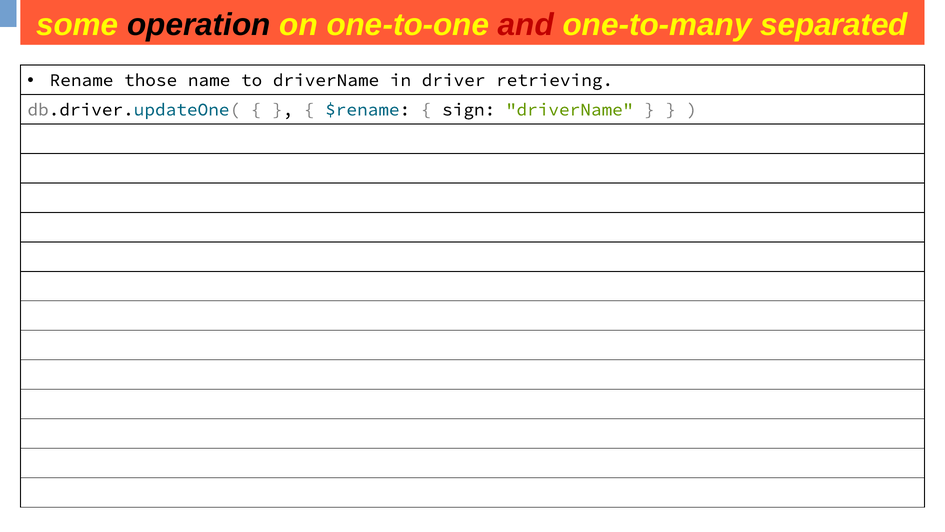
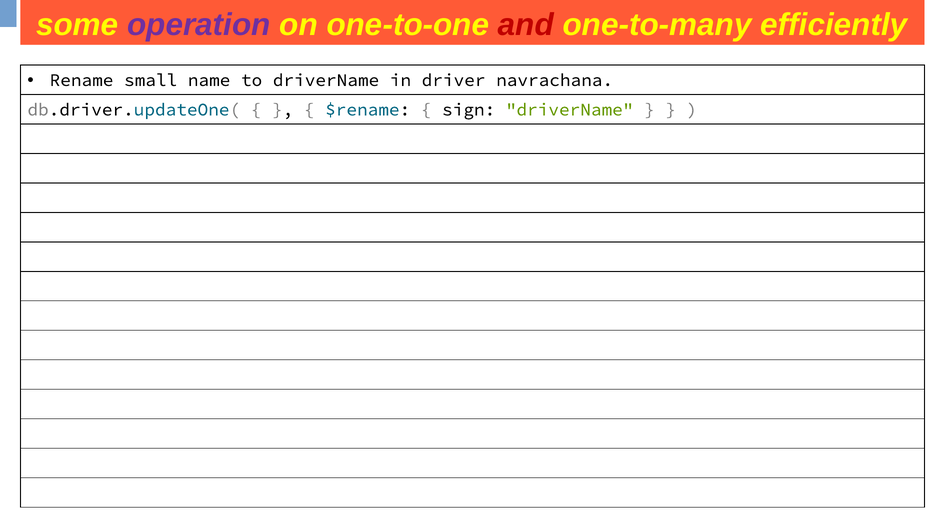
operation colour: black -> purple
separated: separated -> efficiently
those: those -> small
retrieving: retrieving -> navrachana
